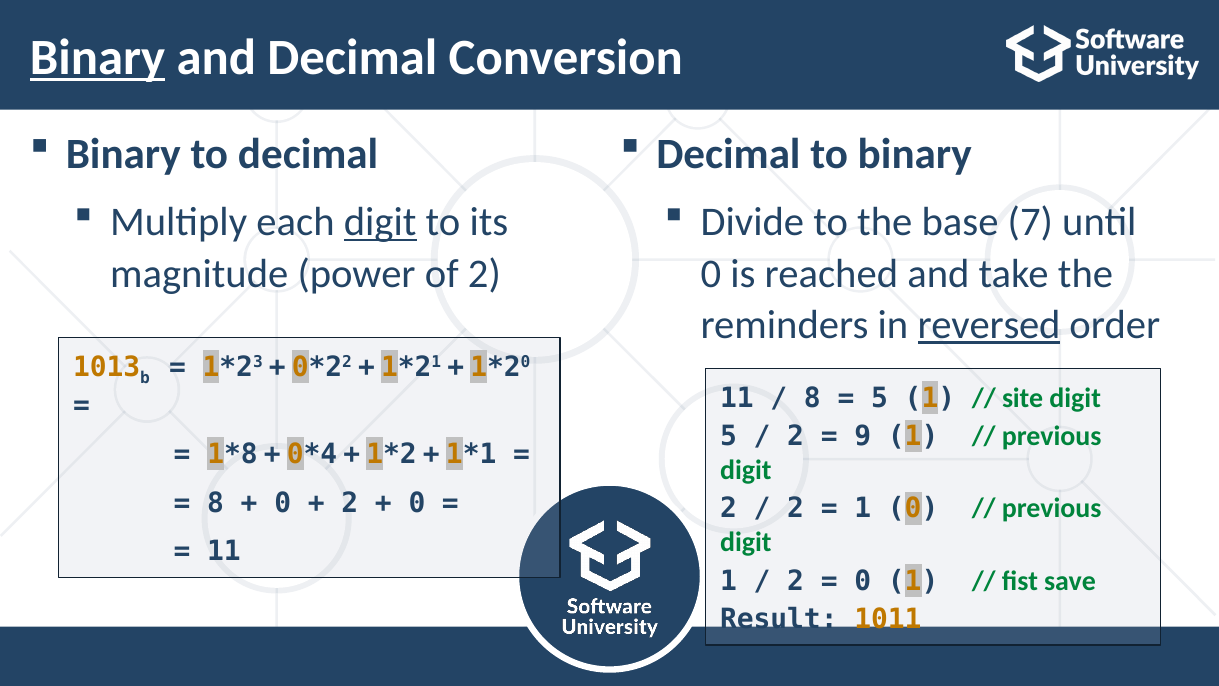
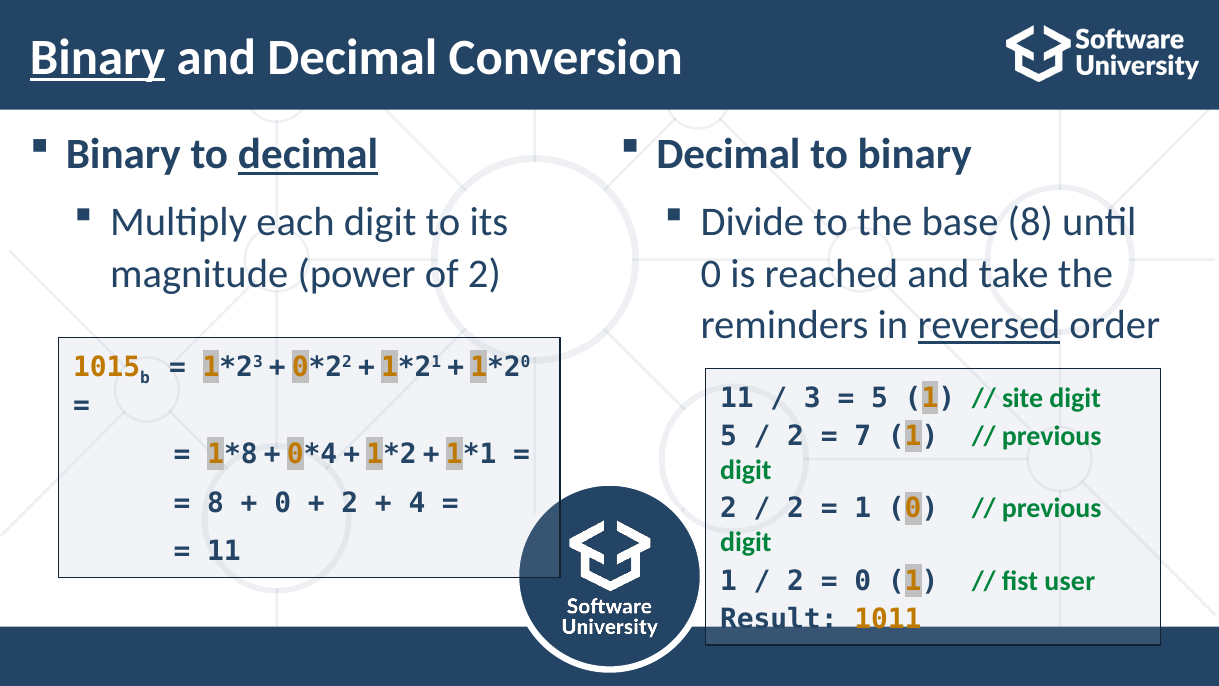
decimal at (308, 155) underline: none -> present
digit at (380, 222) underline: present -> none
base 7: 7 -> 8
1013: 1013 -> 1015
8 at (812, 398): 8 -> 3
9: 9 -> 7
0 at (417, 503): 0 -> 4
save: save -> user
